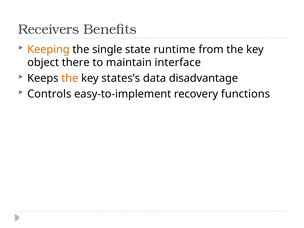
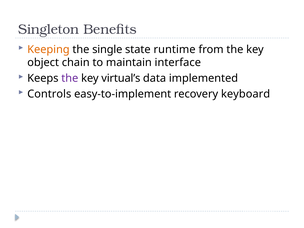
Receivers: Receivers -> Singleton
there: there -> chain
the at (70, 78) colour: orange -> purple
states’s: states’s -> virtual’s
disadvantage: disadvantage -> implemented
functions: functions -> keyboard
